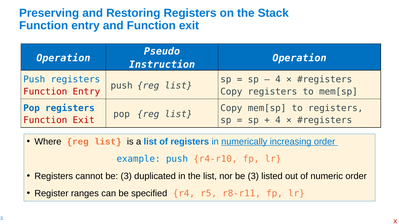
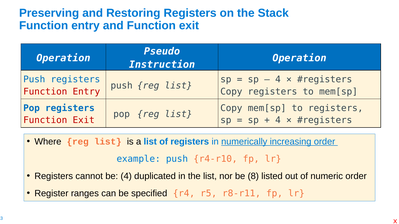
cannot be 3: 3 -> 4
nor be 3: 3 -> 8
